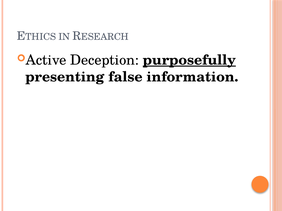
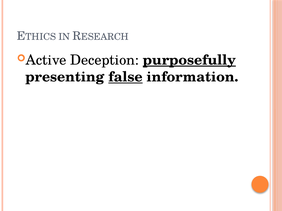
false underline: none -> present
